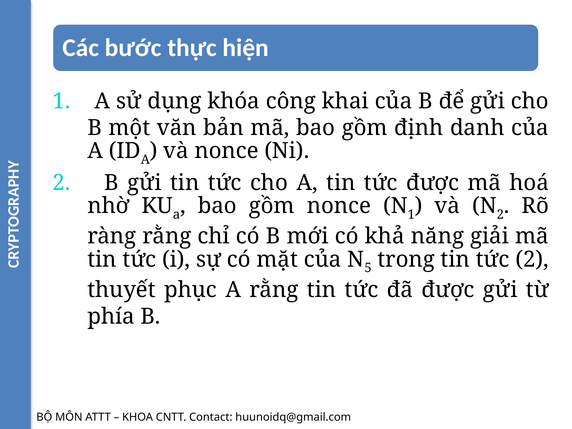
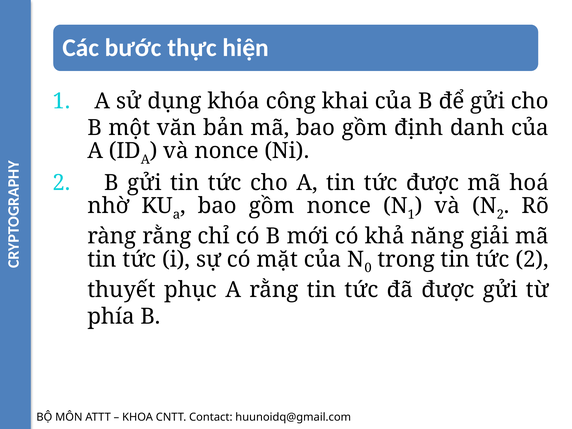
5: 5 -> 0
